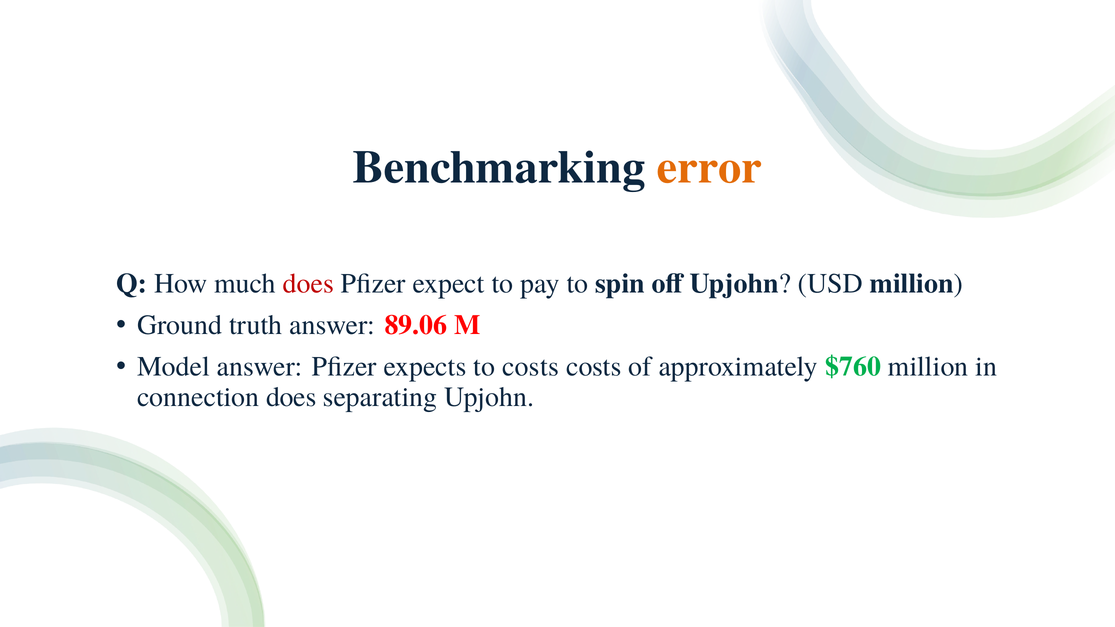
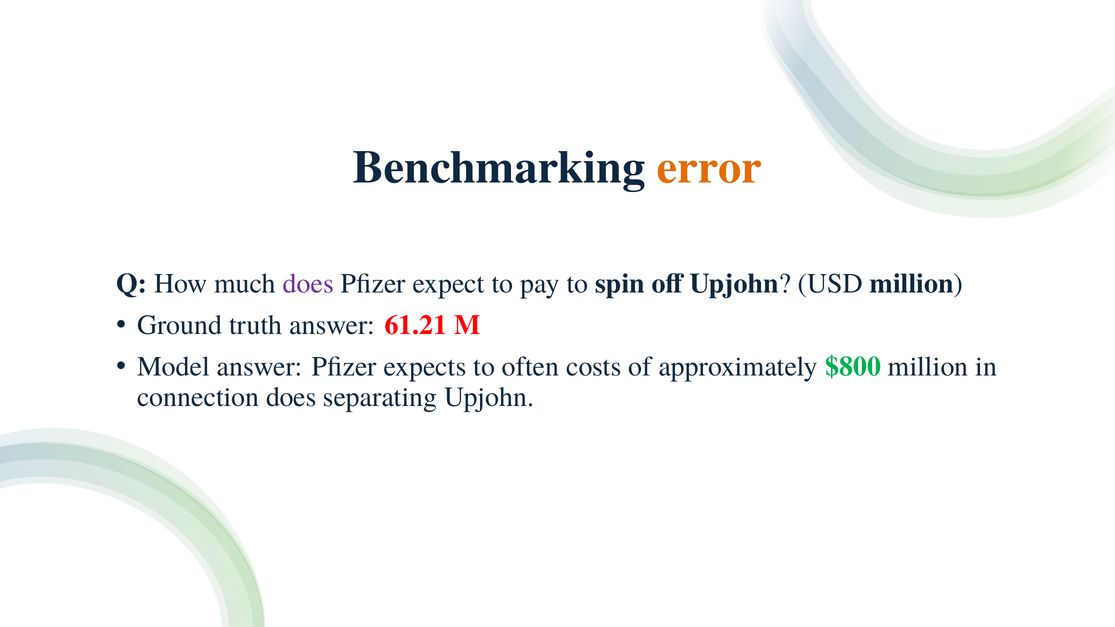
does at (308, 283) colour: red -> purple
89.06: 89.06 -> 61.21
to costs: costs -> often
$760: $760 -> $800
